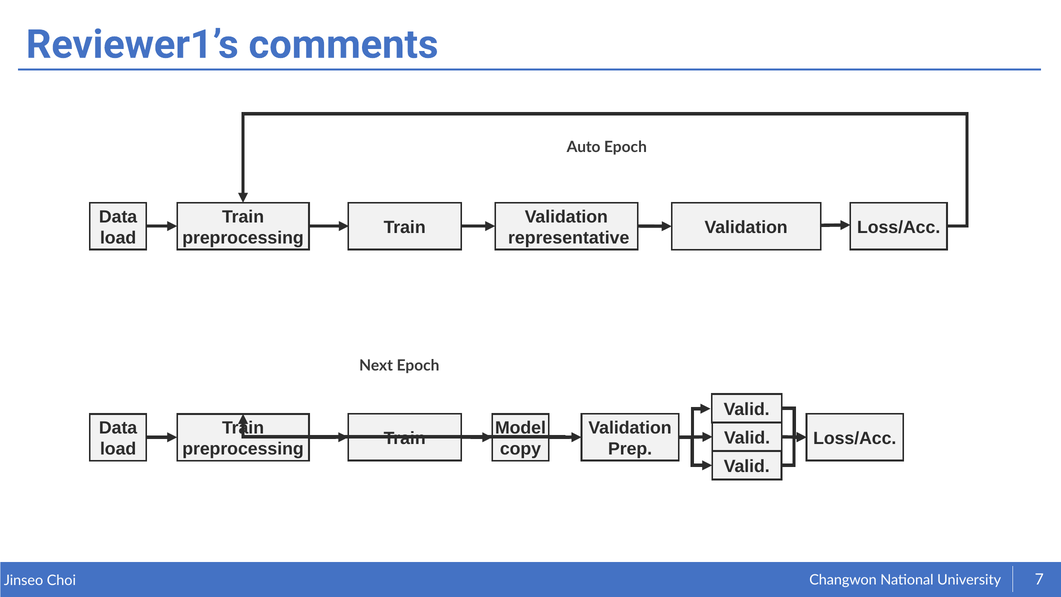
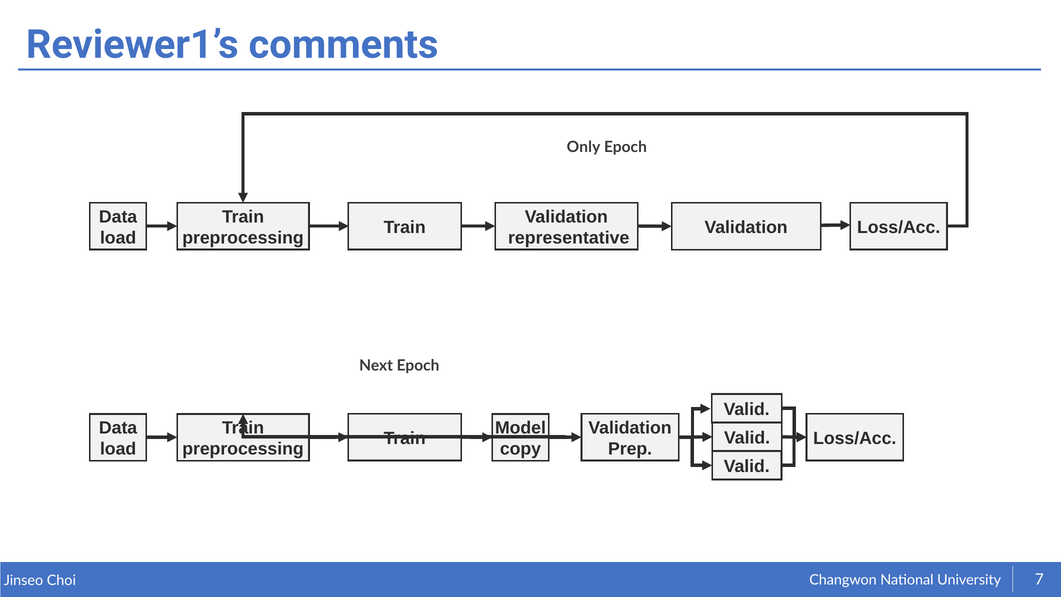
Auto: Auto -> Only
